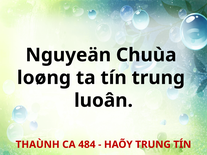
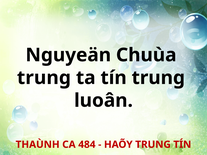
loøng at (44, 78): loøng -> trung
